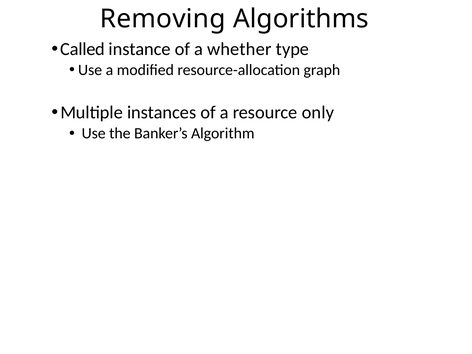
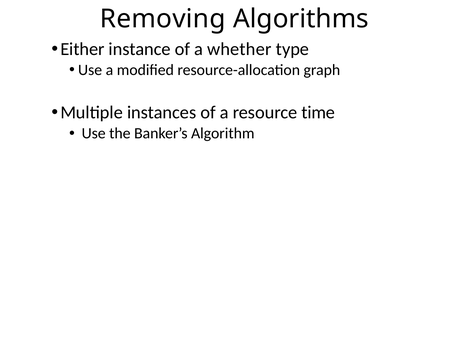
Called: Called -> Either
only: only -> time
